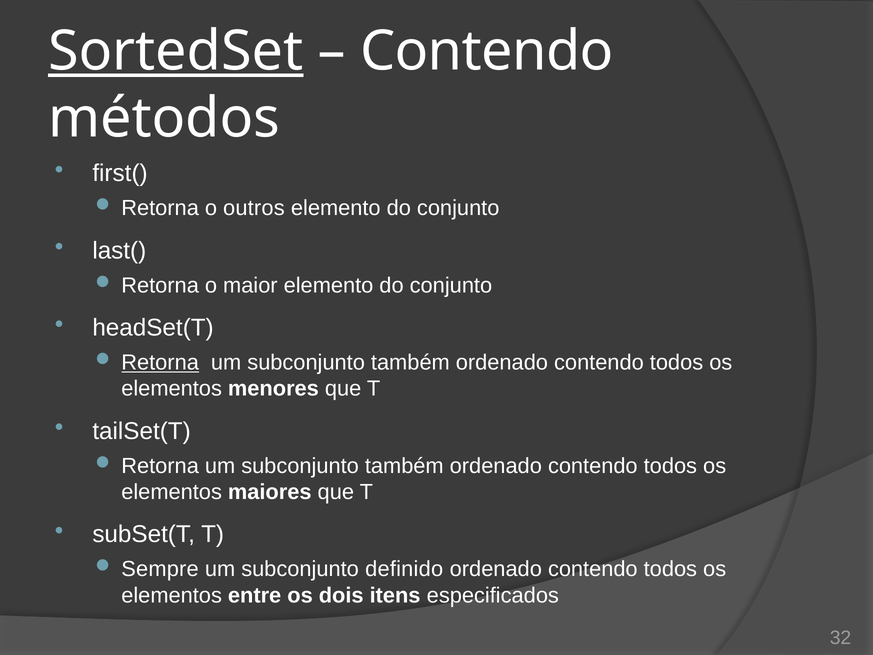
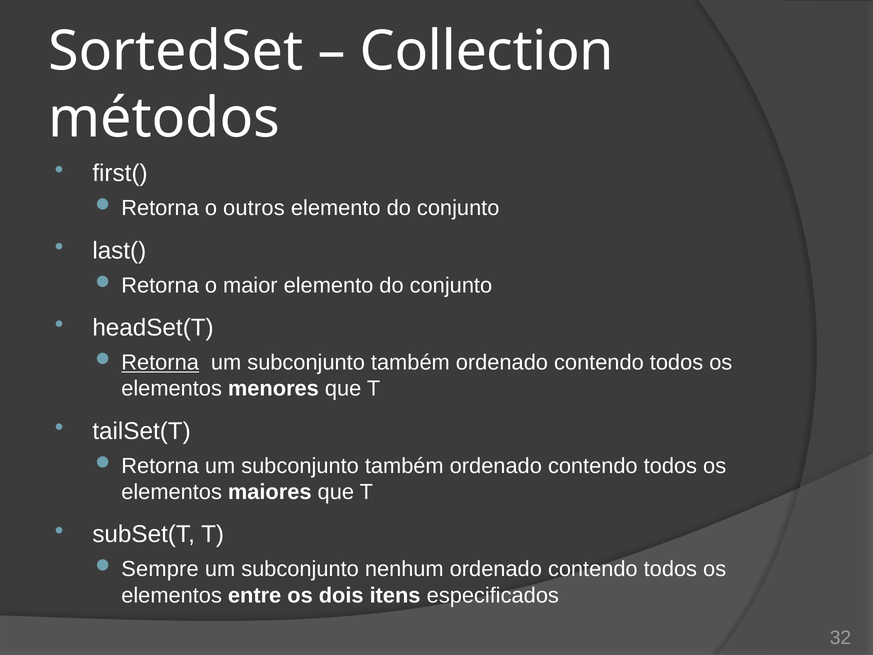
SortedSet underline: present -> none
Contendo at (487, 51): Contendo -> Collection
definido: definido -> nenhum
